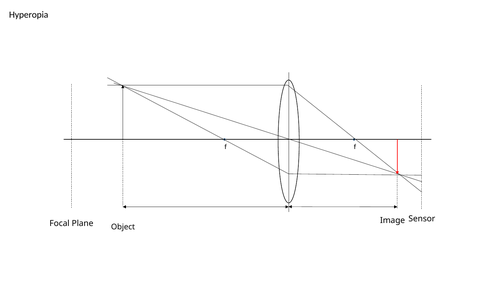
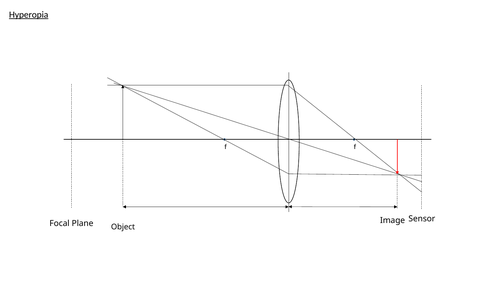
Hyperopia underline: none -> present
